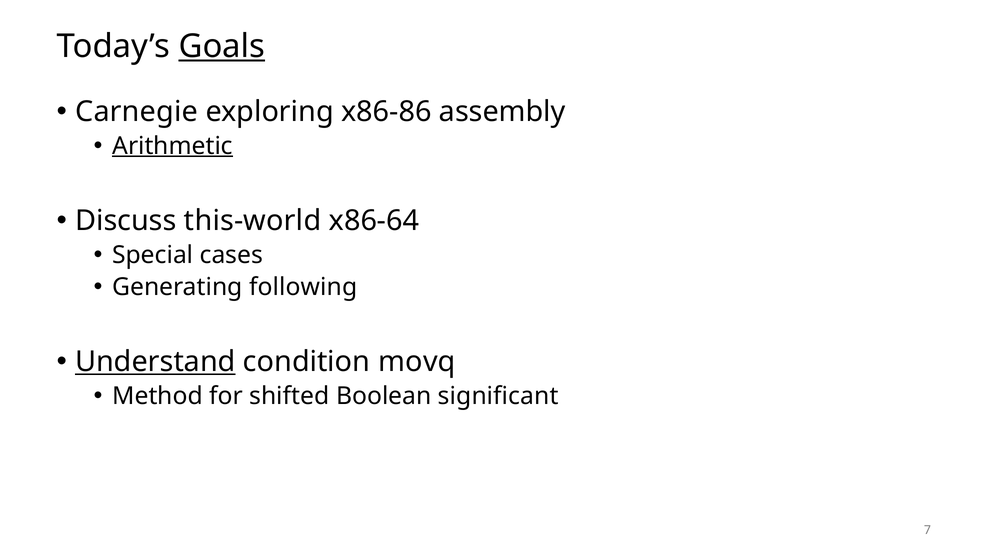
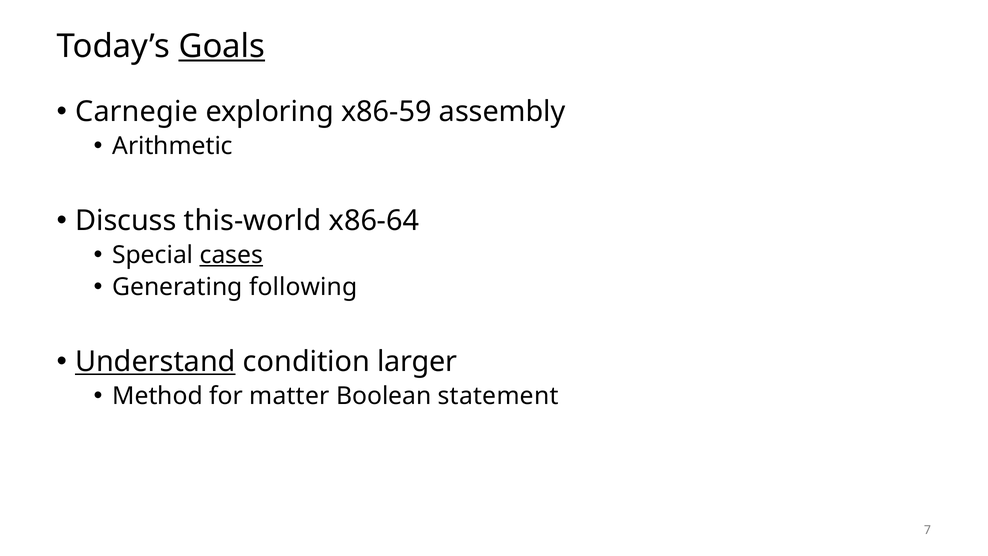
x86-86: x86-86 -> x86-59
Arithmetic underline: present -> none
cases underline: none -> present
movq: movq -> larger
shifted: shifted -> matter
significant: significant -> statement
